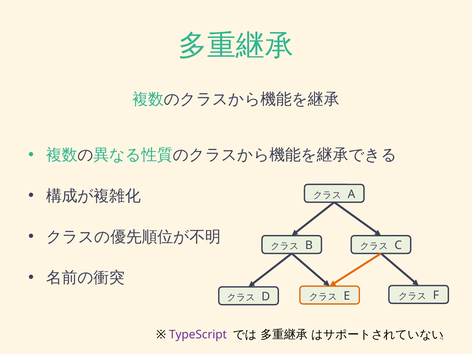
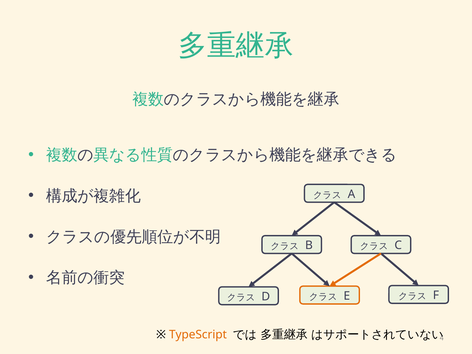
TypeScript colour: purple -> orange
